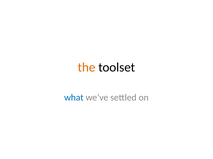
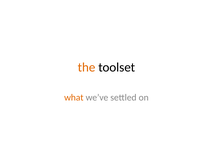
what colour: blue -> orange
